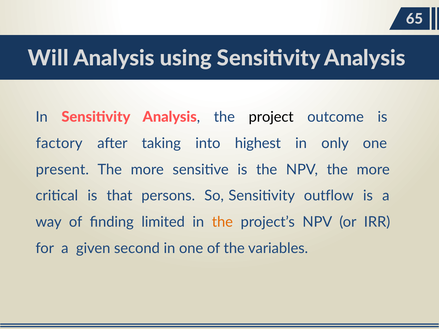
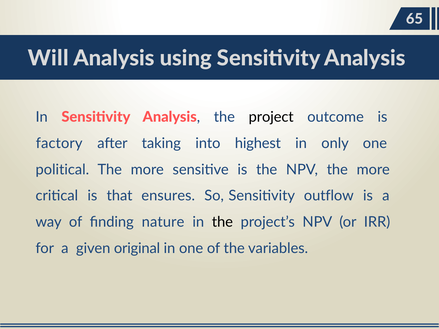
present: present -> political
persons: persons -> ensures
limited: limited -> nature
the at (222, 222) colour: orange -> black
second: second -> original
